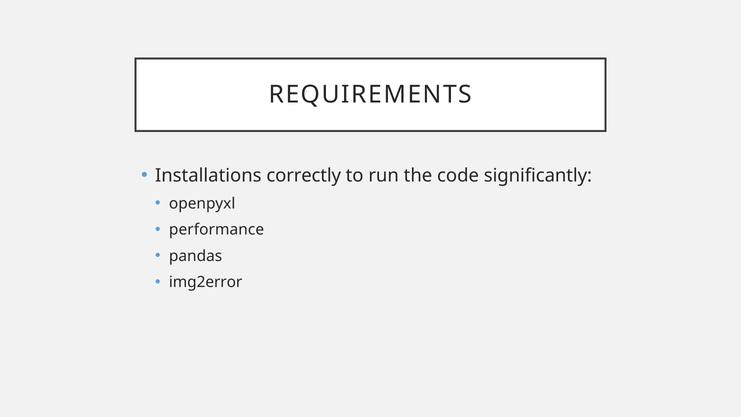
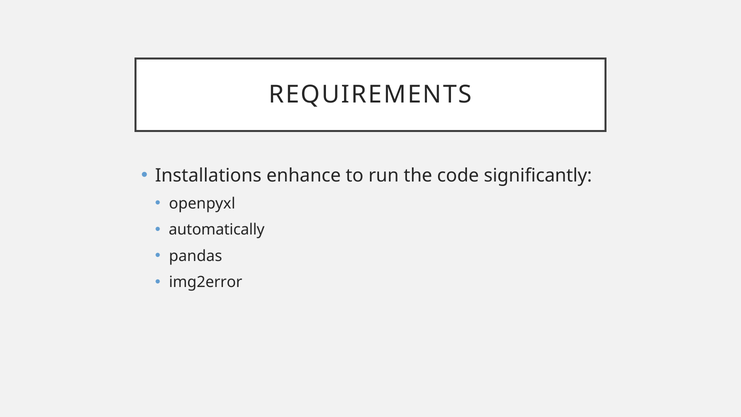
correctly: correctly -> enhance
performance: performance -> automatically
